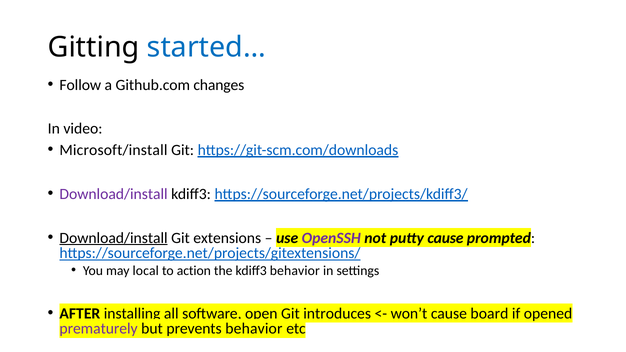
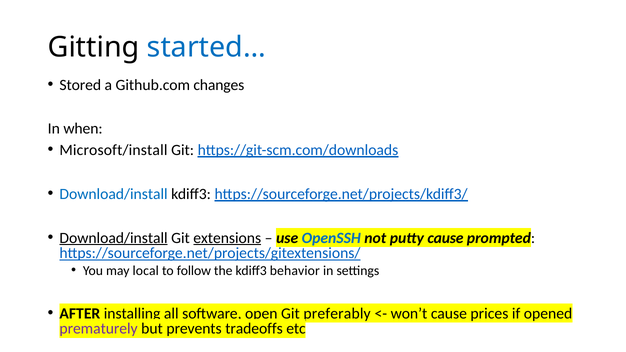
Follow: Follow -> Stored
video: video -> when
Download/install at (114, 194) colour: purple -> blue
extensions underline: none -> present
OpenSSH colour: purple -> blue
action: action -> follow
introduces: introduces -> preferably
board: board -> prices
prevents behavior: behavior -> tradeoffs
